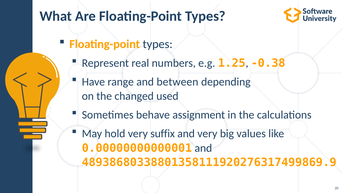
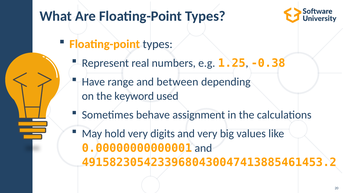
changed: changed -> keyword
suffix: suffix -> digits
48938680338801358111920276317499869.9: 48938680338801358111920276317499869.9 -> 49158230542339680430047413885461453.2
